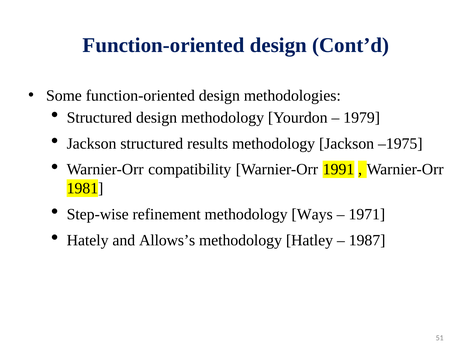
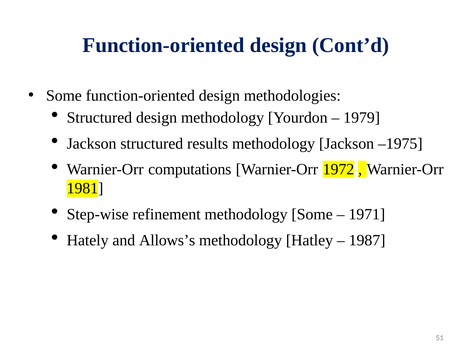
compatibility: compatibility -> computations
1991: 1991 -> 1972
methodology Ways: Ways -> Some
